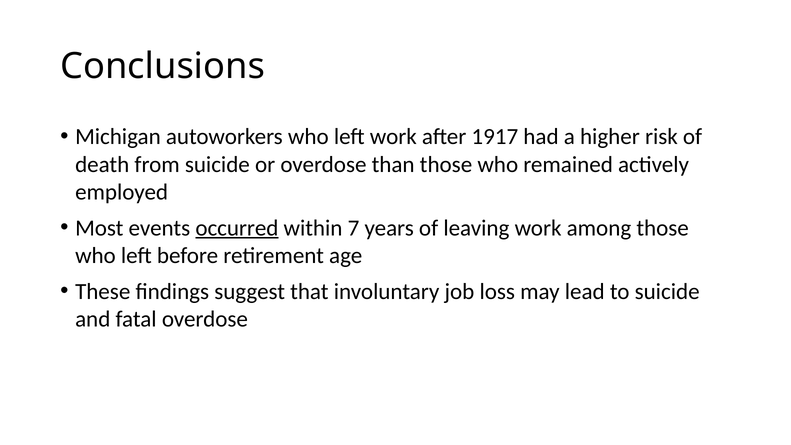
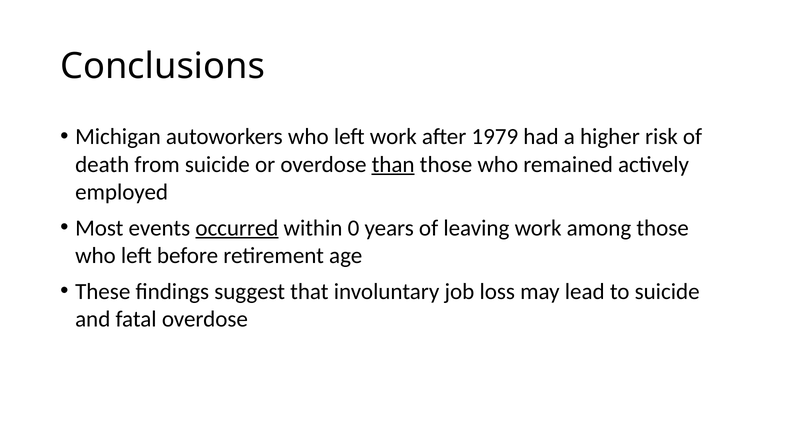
1917: 1917 -> 1979
than underline: none -> present
7: 7 -> 0
